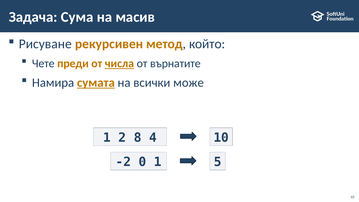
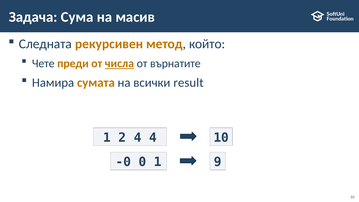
Рисуване: Рисуване -> Следната
сумата underline: present -> none
може: може -> result
2 8: 8 -> 4
-2: -2 -> -0
5: 5 -> 9
